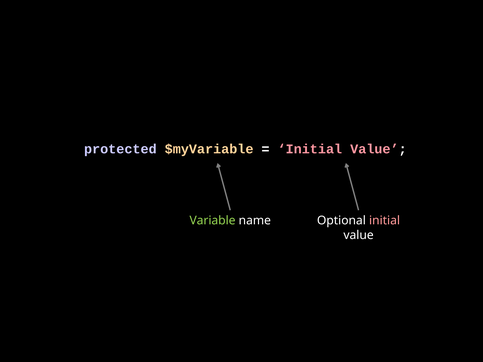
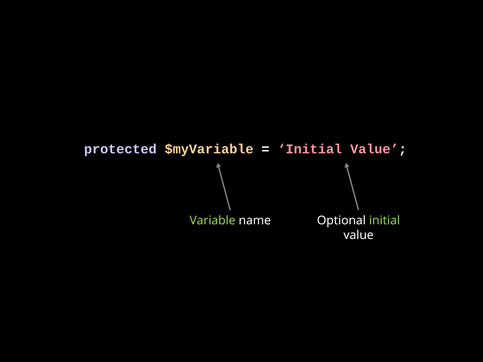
initial at (385, 221) colour: pink -> light green
